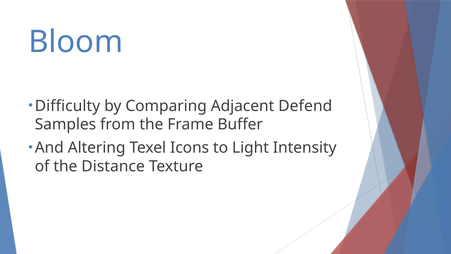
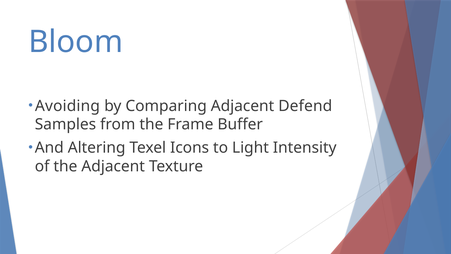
Difficulty: Difficulty -> Avoiding
the Distance: Distance -> Adjacent
